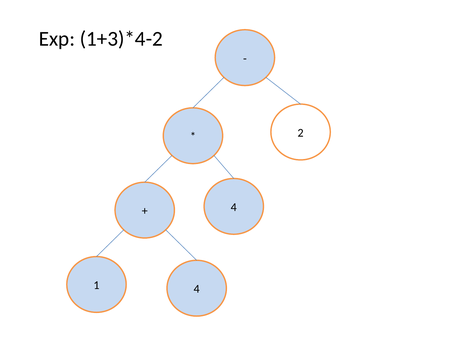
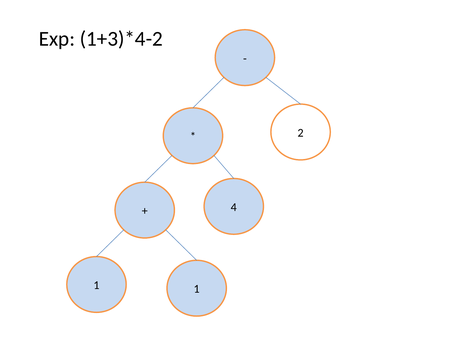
1 4: 4 -> 1
